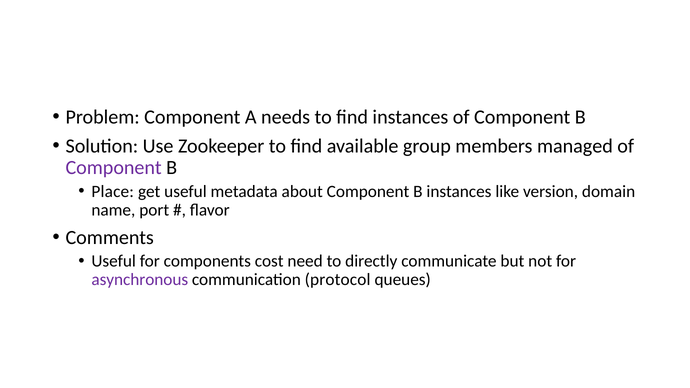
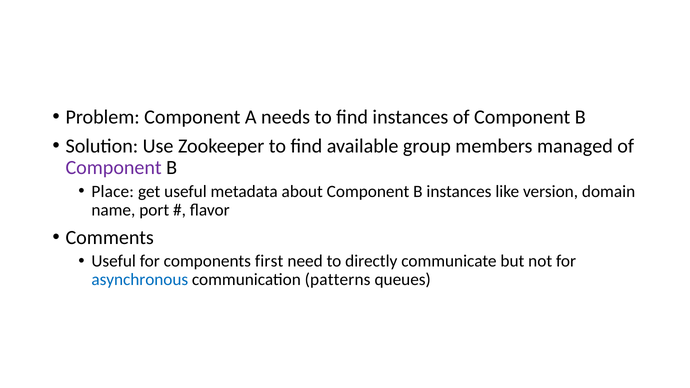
cost: cost -> first
asynchronous colour: purple -> blue
protocol: protocol -> patterns
